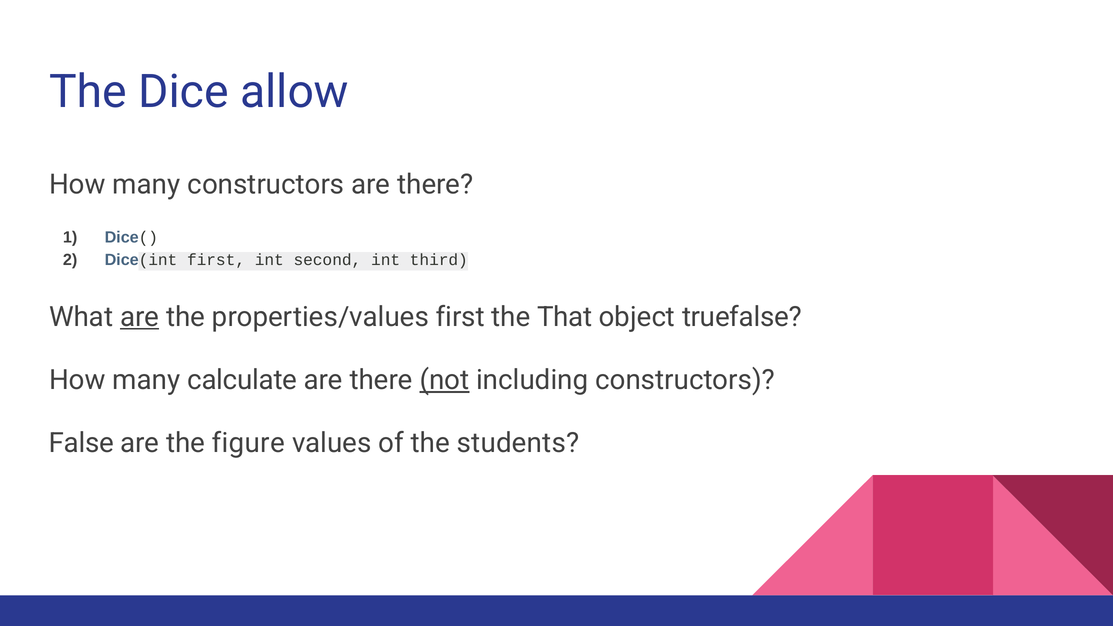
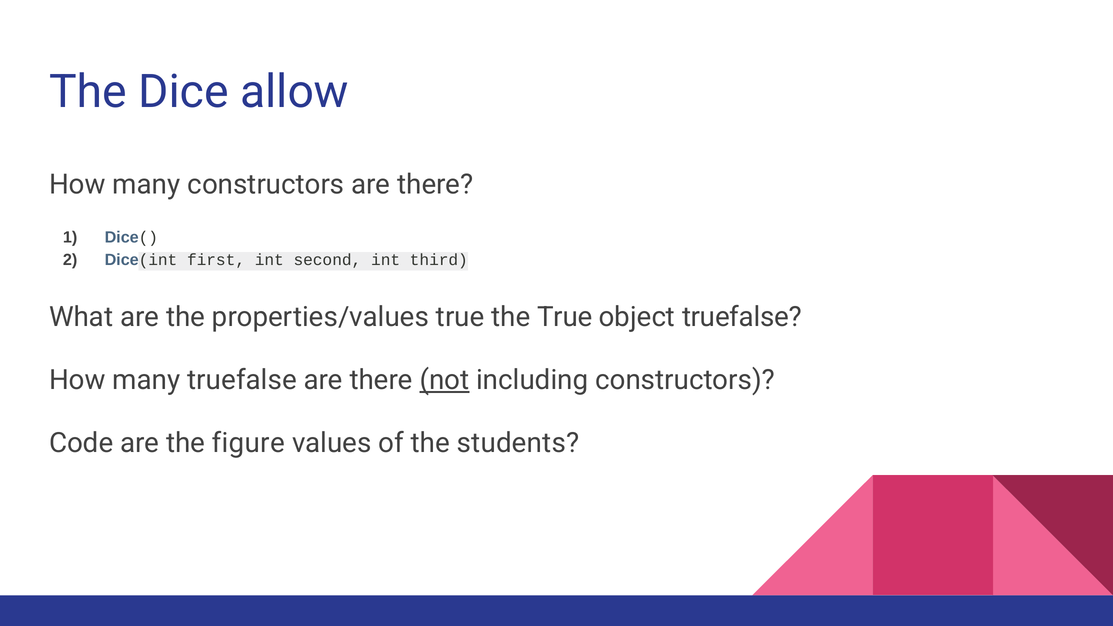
are at (140, 317) underline: present -> none
properties/values first: first -> true
the That: That -> True
many calculate: calculate -> truefalse
False: False -> Code
